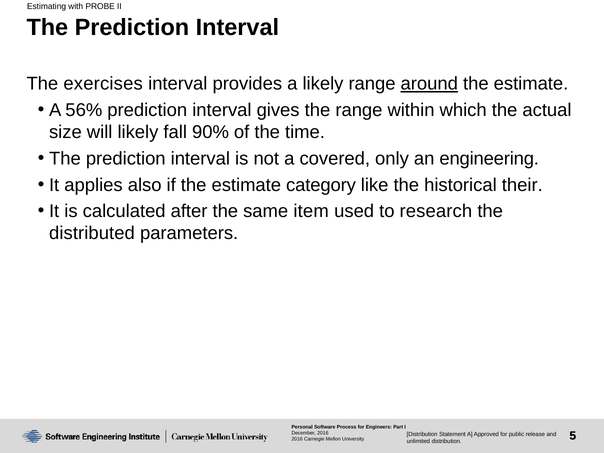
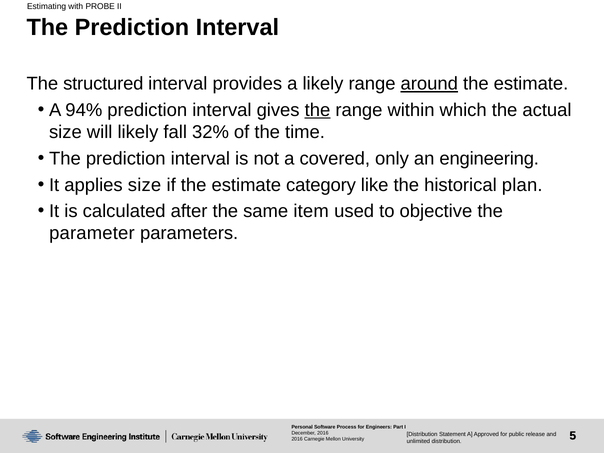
exercises: exercises -> structured
56%: 56% -> 94%
the at (318, 110) underline: none -> present
90%: 90% -> 32%
applies also: also -> size
their: their -> plan
research: research -> objective
distributed: distributed -> parameter
